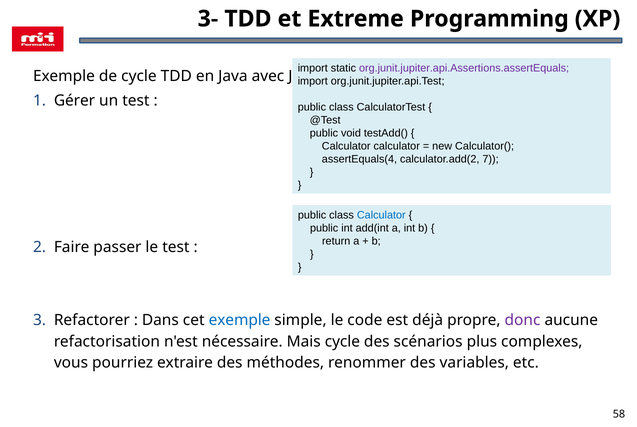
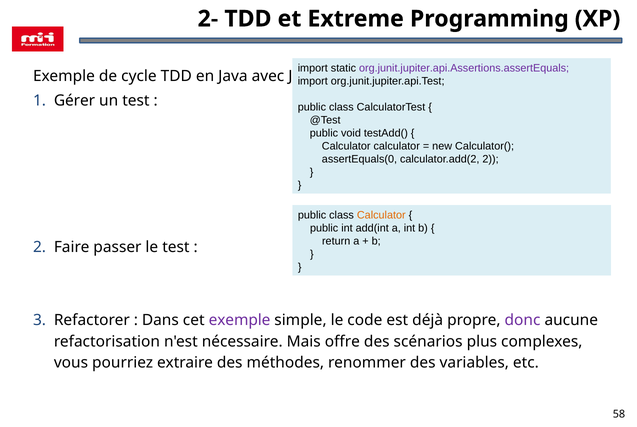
3-: 3- -> 2-
assertEquals(4: assertEquals(4 -> assertEquals(0
calculator.add(2 7: 7 -> 2
Calculator at (381, 215) colour: blue -> orange
exemple at (240, 320) colour: blue -> purple
Mais cycle: cycle -> offre
